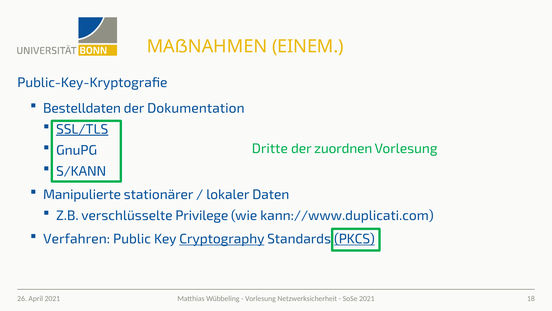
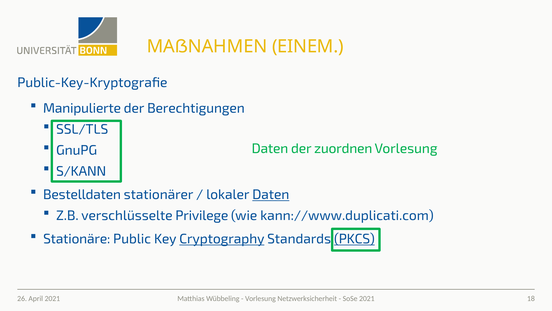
Bestelldaten: Bestelldaten -> Manipulierte
Dokumentation: Dokumentation -> Berechtigungen
SSL/TLS underline: present -> none
Dritte at (270, 148): Dritte -> Daten
Manipulierte: Manipulierte -> Bestelldaten
Daten at (271, 194) underline: none -> present
Verfahren: Verfahren -> Stationäre
